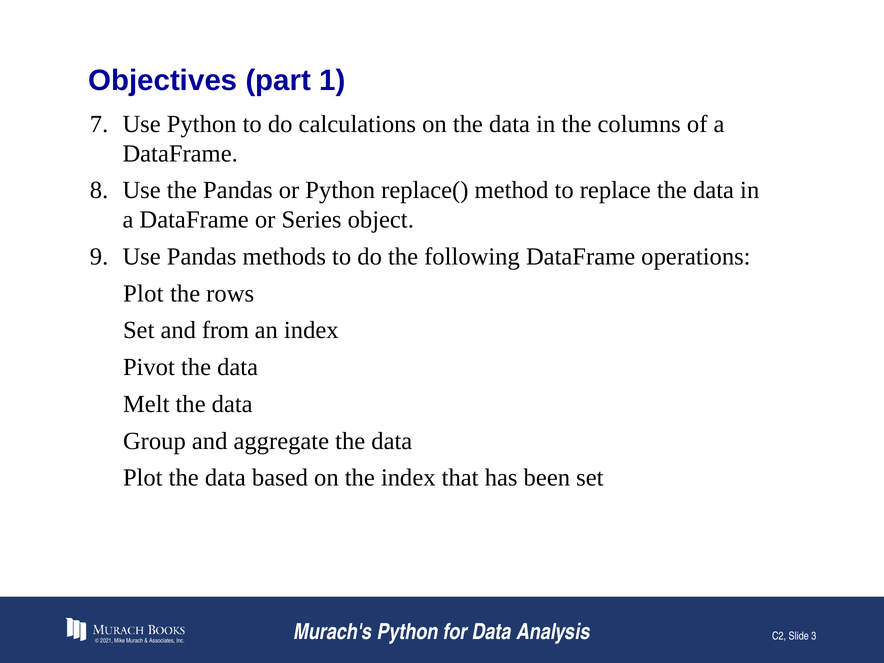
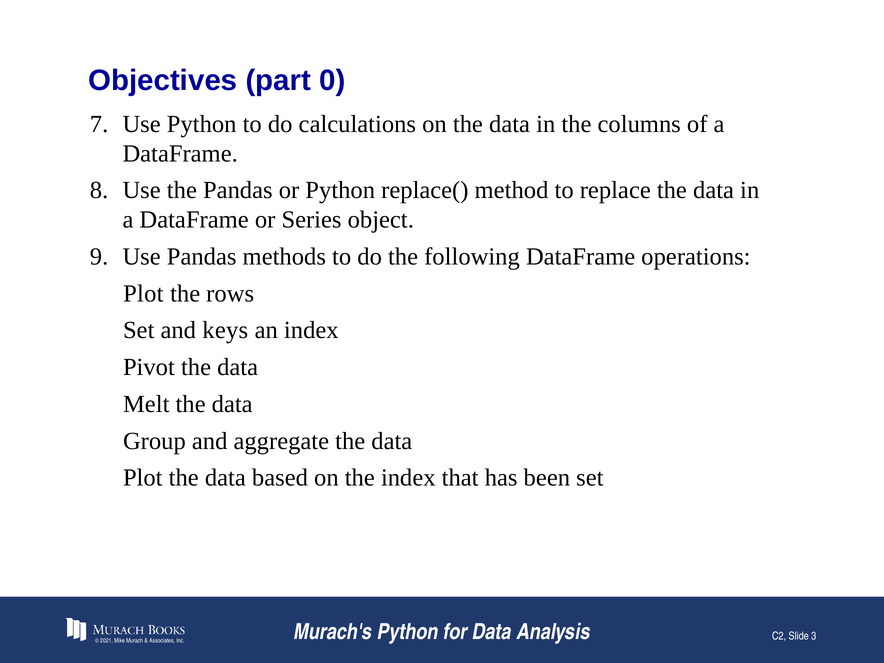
1: 1 -> 0
from: from -> keys
